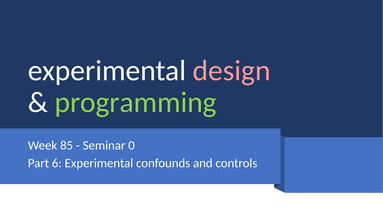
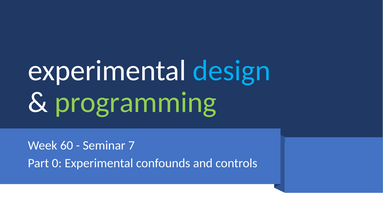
design colour: pink -> light blue
85: 85 -> 60
0: 0 -> 7
6: 6 -> 0
